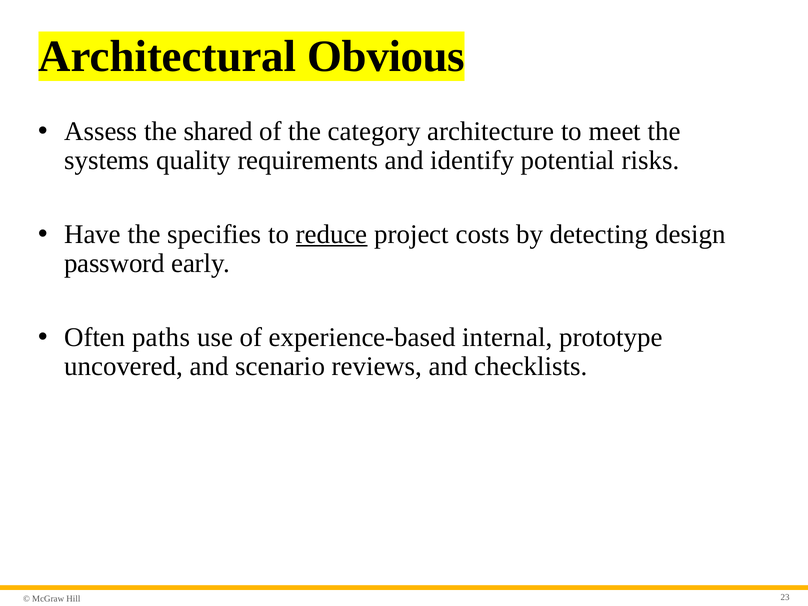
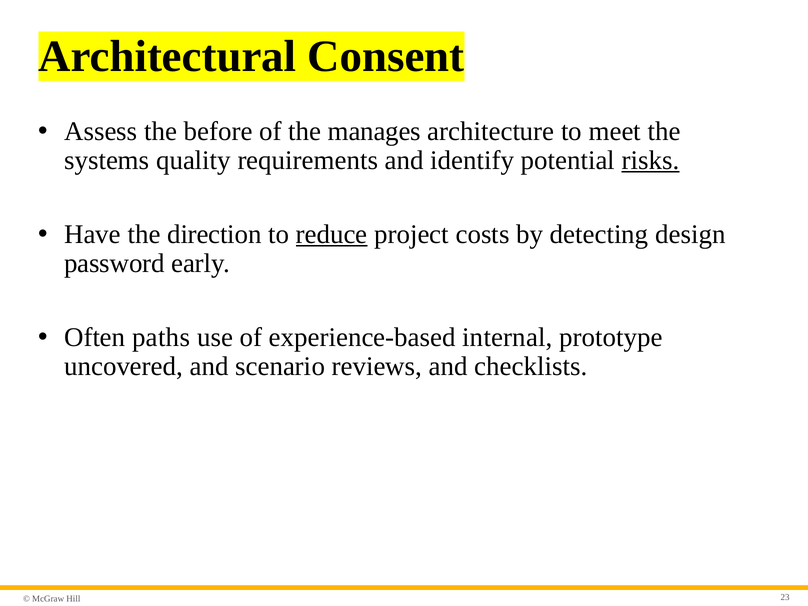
Obvious: Obvious -> Consent
shared: shared -> before
category: category -> manages
risks underline: none -> present
specifies: specifies -> direction
